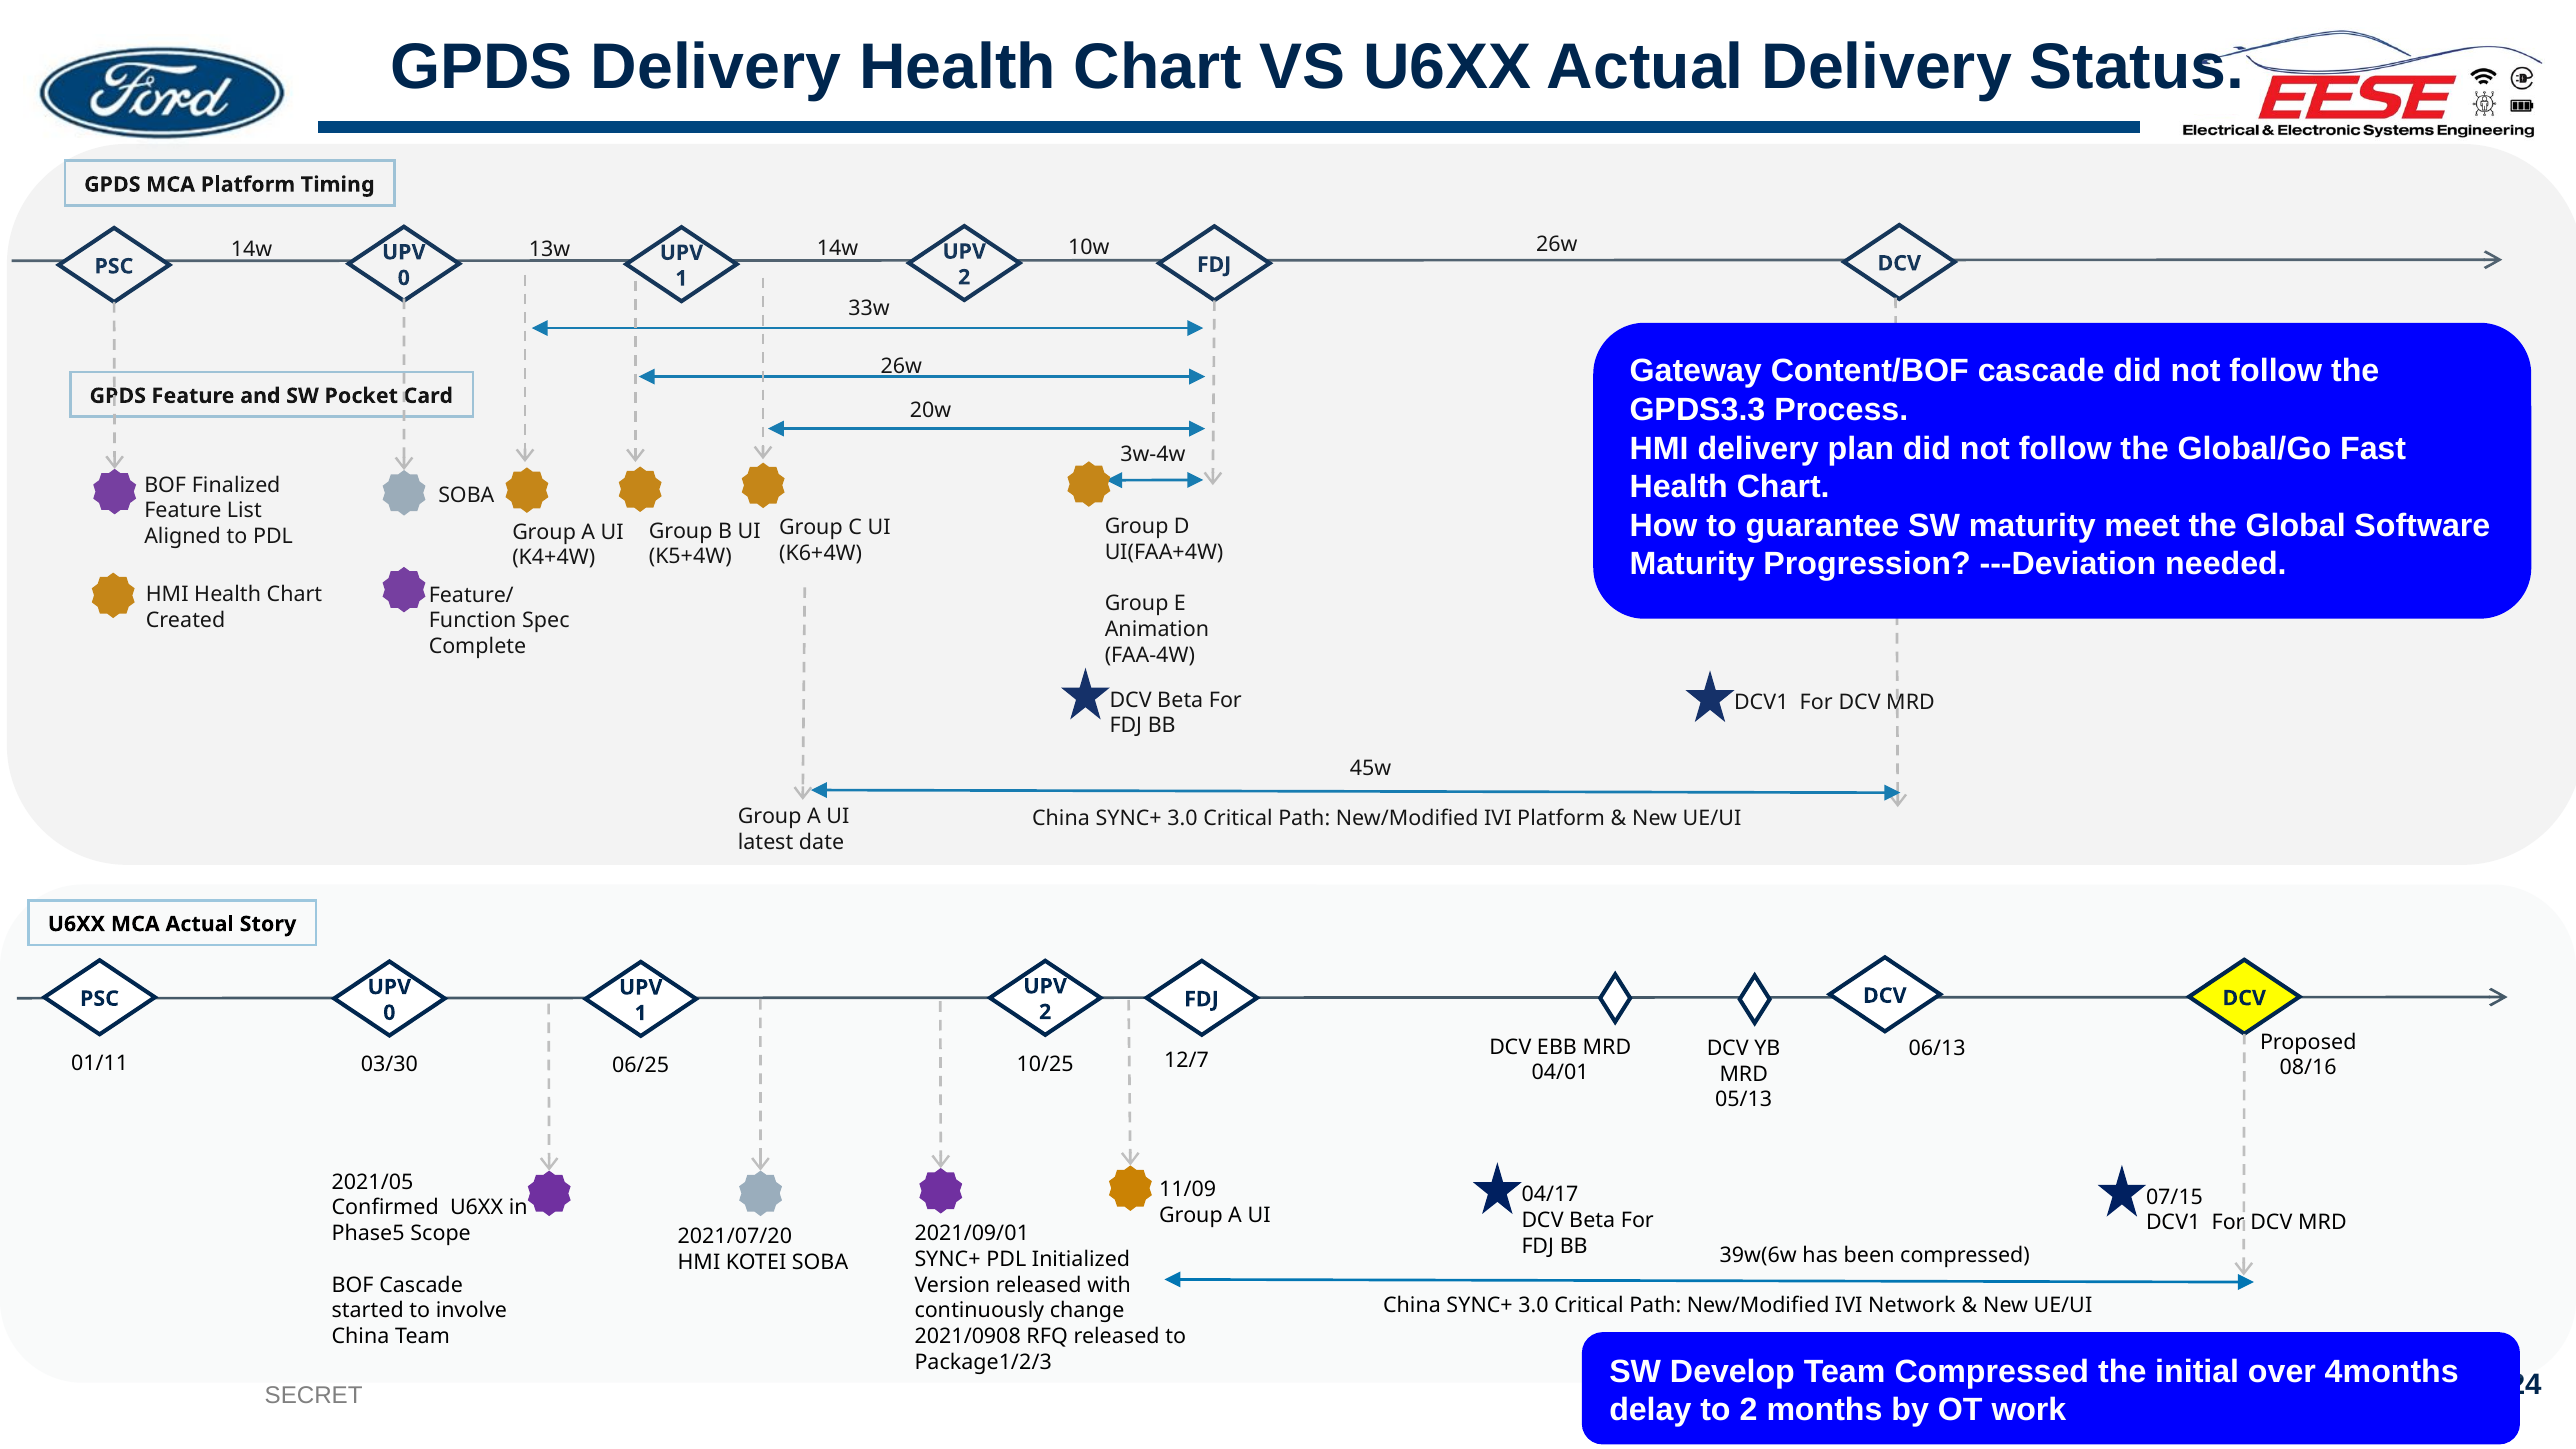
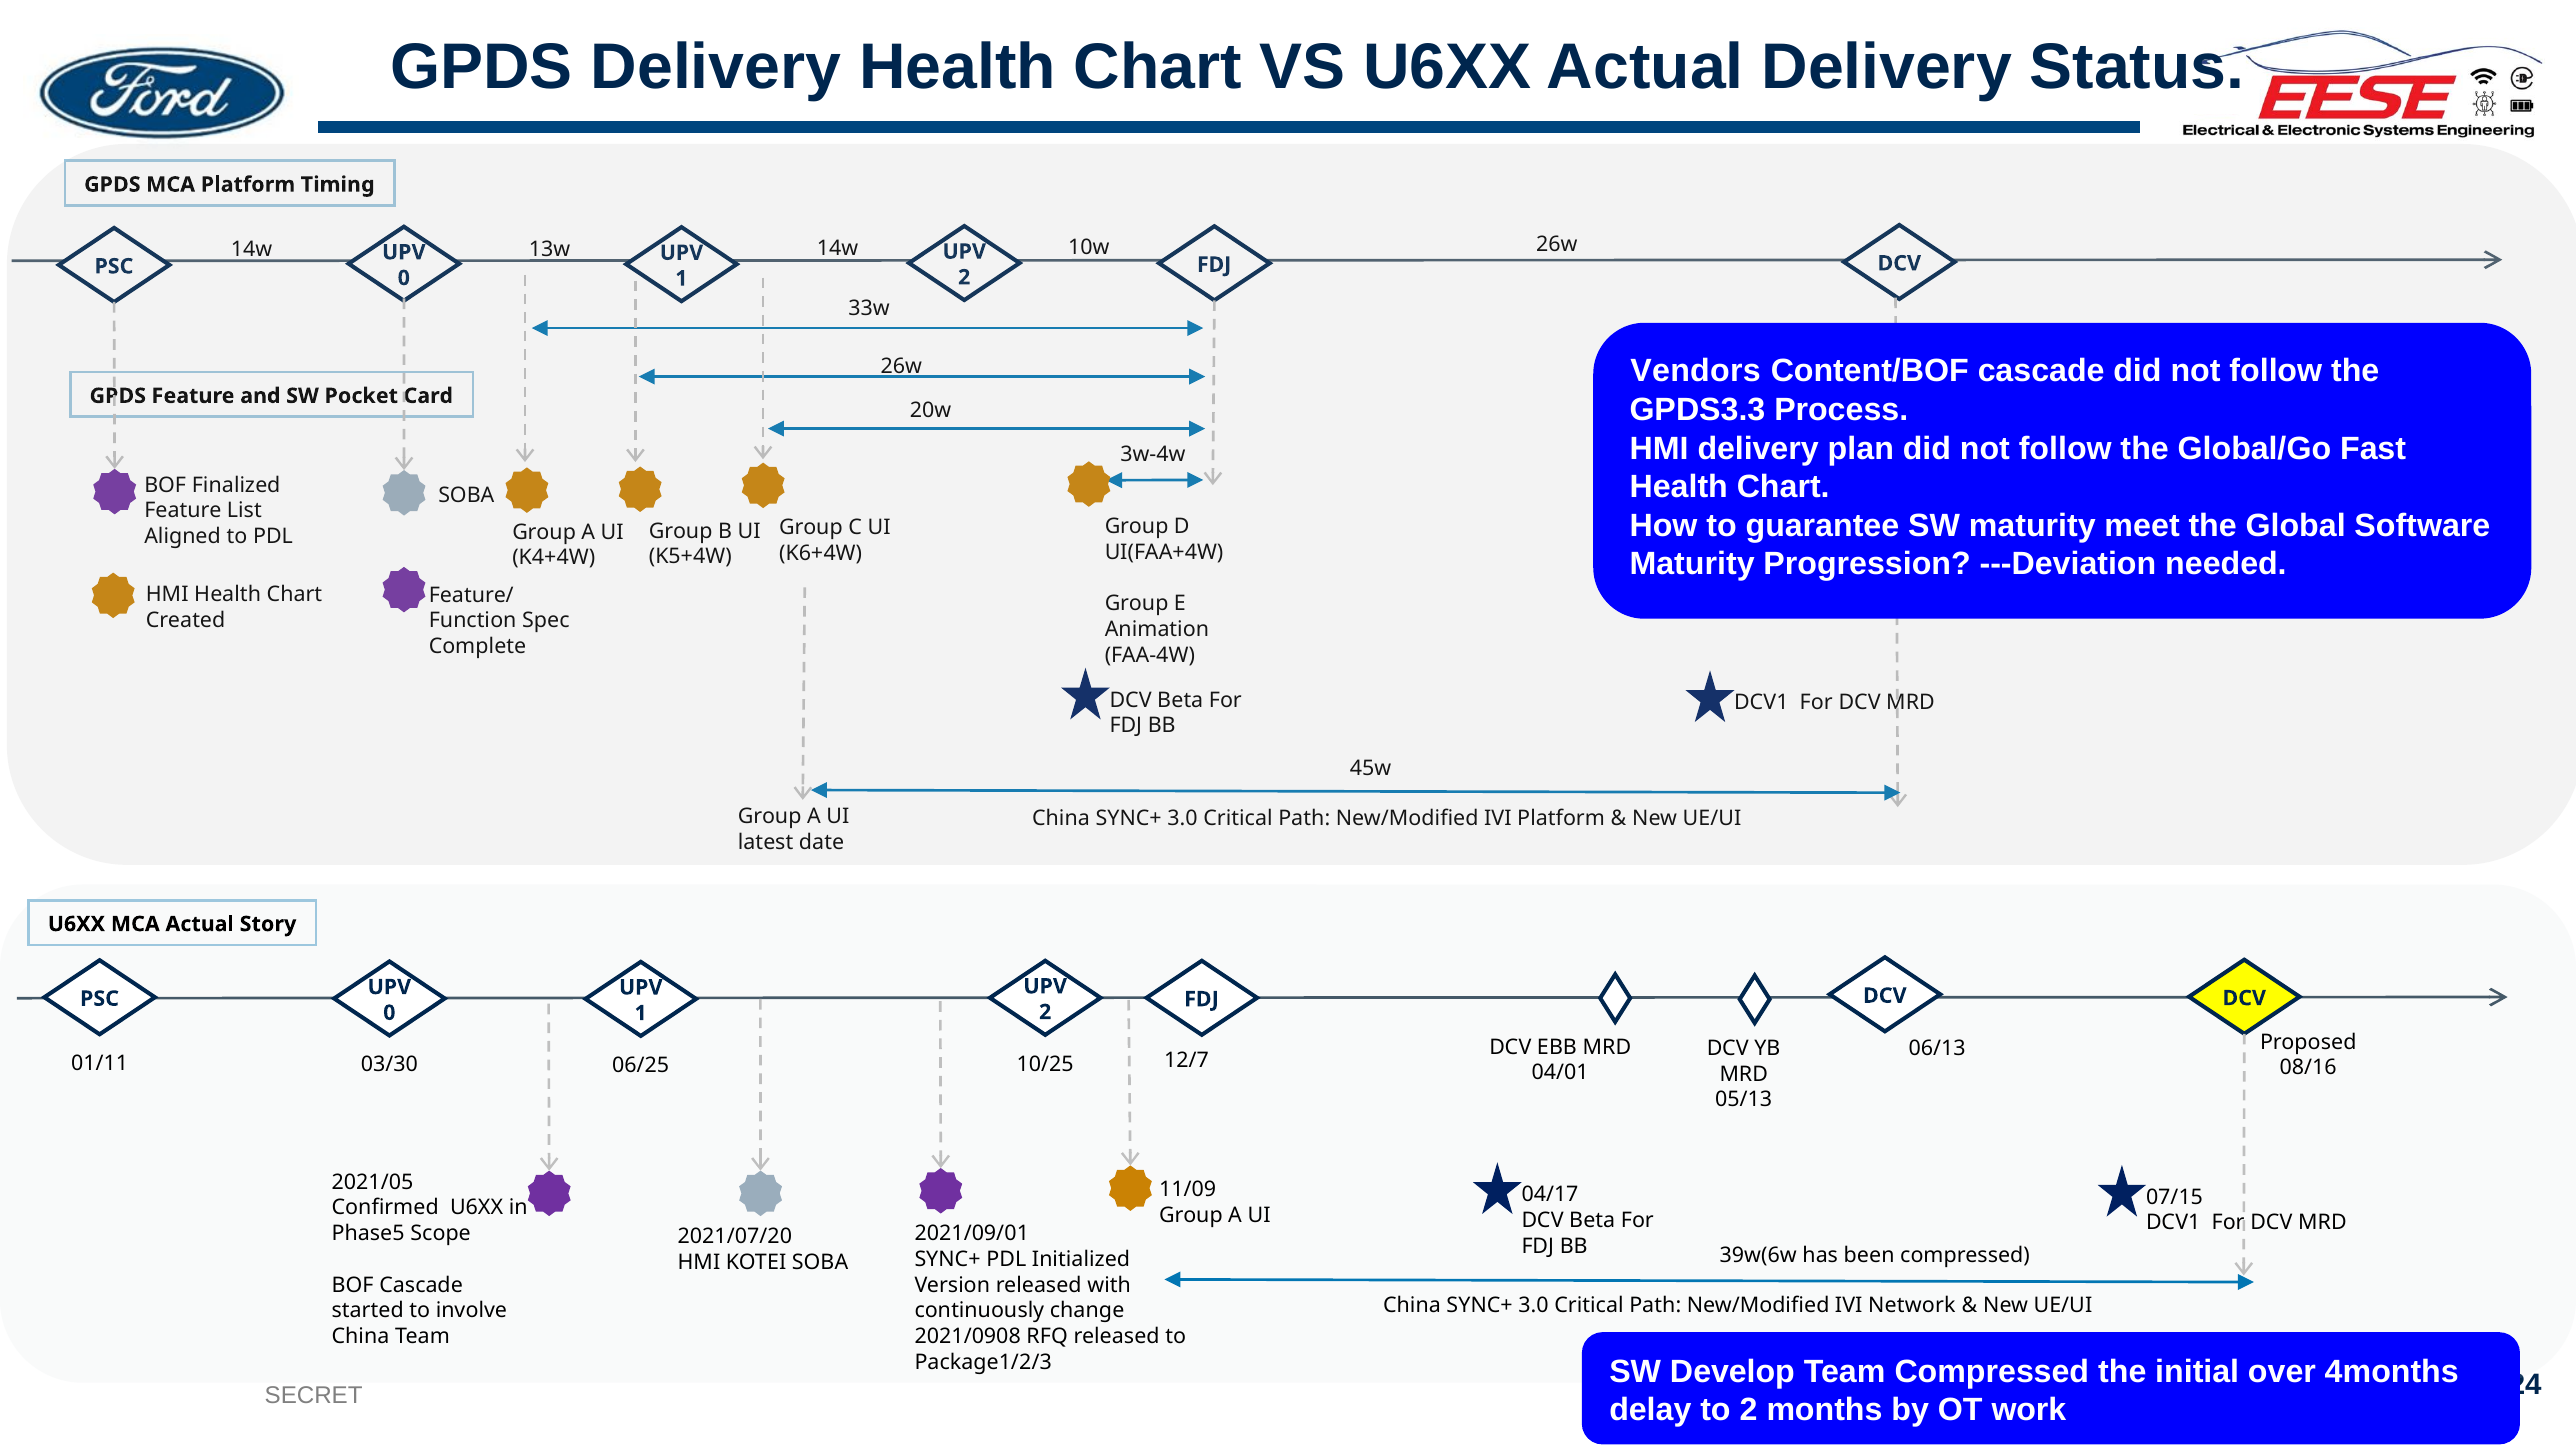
Gateway: Gateway -> Vendors
